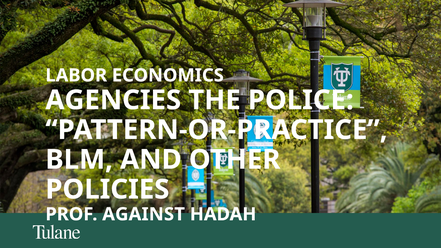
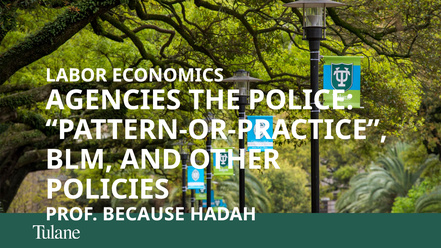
AGAINST: AGAINST -> BECAUSE
